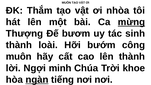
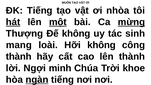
ĐK Thắm: Thắm -> Tiếng
hát underline: none -> present
một underline: none -> present
Đế bươm: bươm -> không
thành at (19, 45): thành -> mang
Hỡi bướm: bướm -> không
muôn at (19, 57): muôn -> thành
